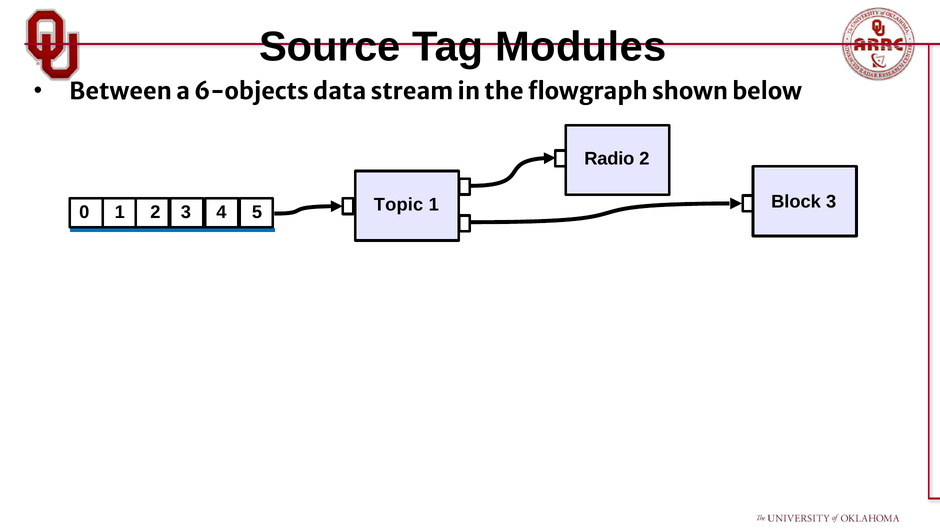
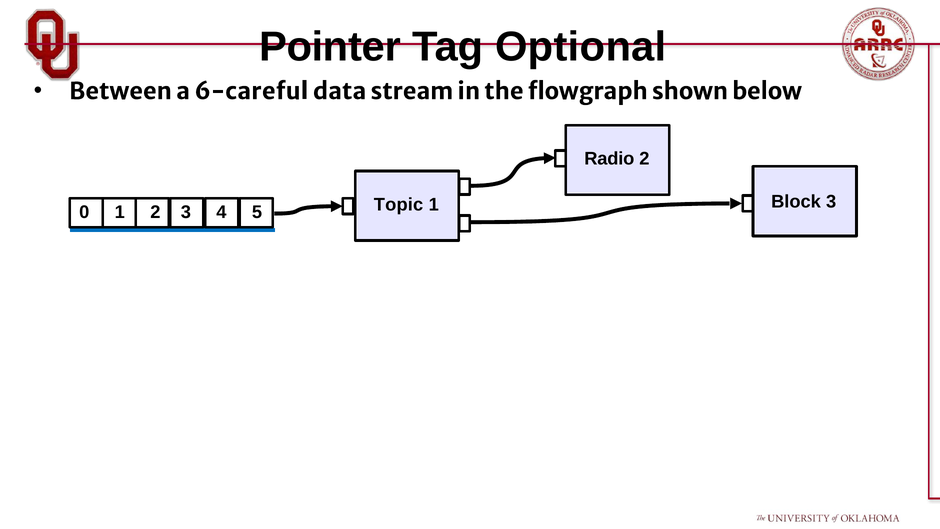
Source: Source -> Pointer
Modules: Modules -> Optional
6-objects: 6-objects -> 6-careful
